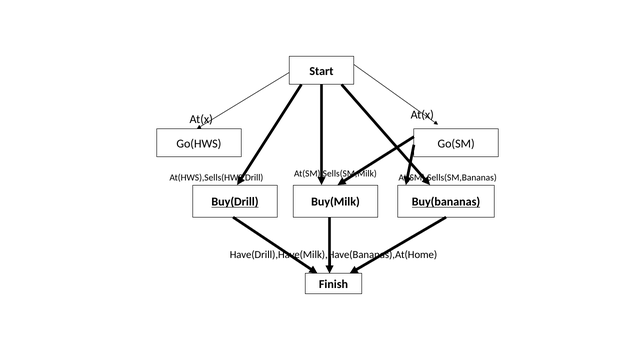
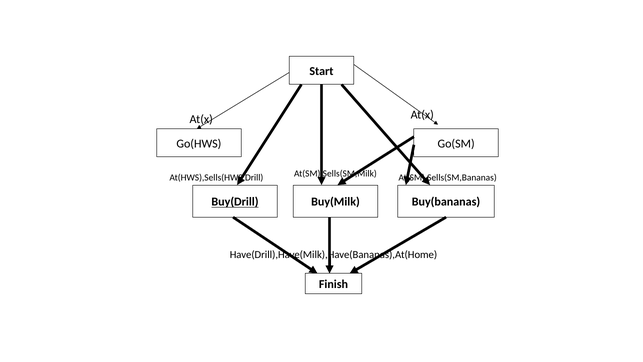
Buy(bananas underline: present -> none
